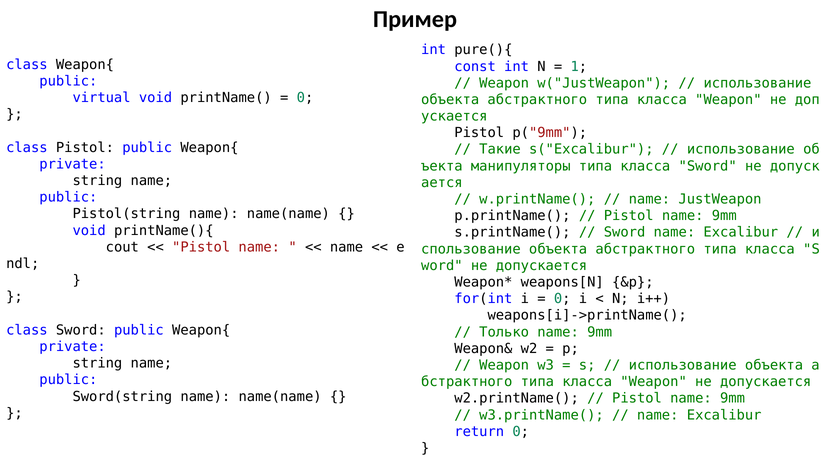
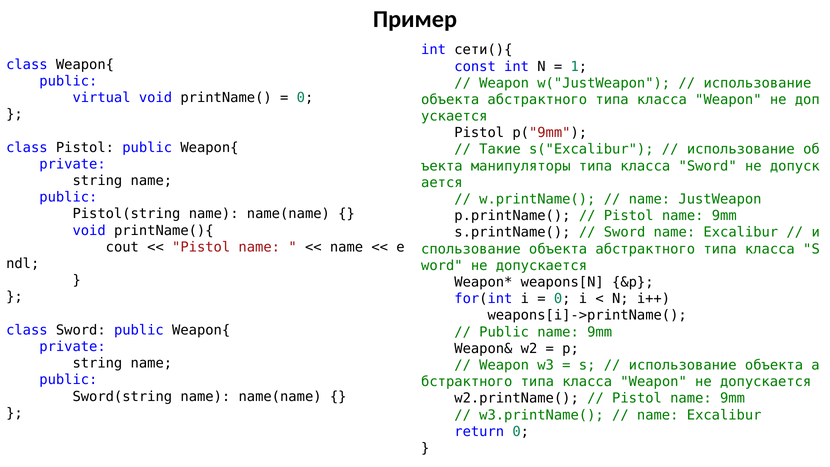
pure(){: pure(){ -> сети(){
Только at (504, 332): Только -> Public
